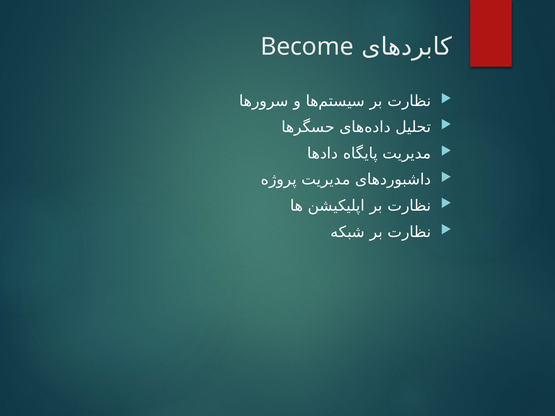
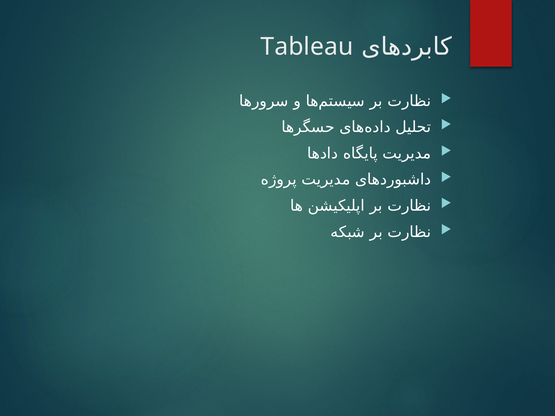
Become: Become -> Tableau
